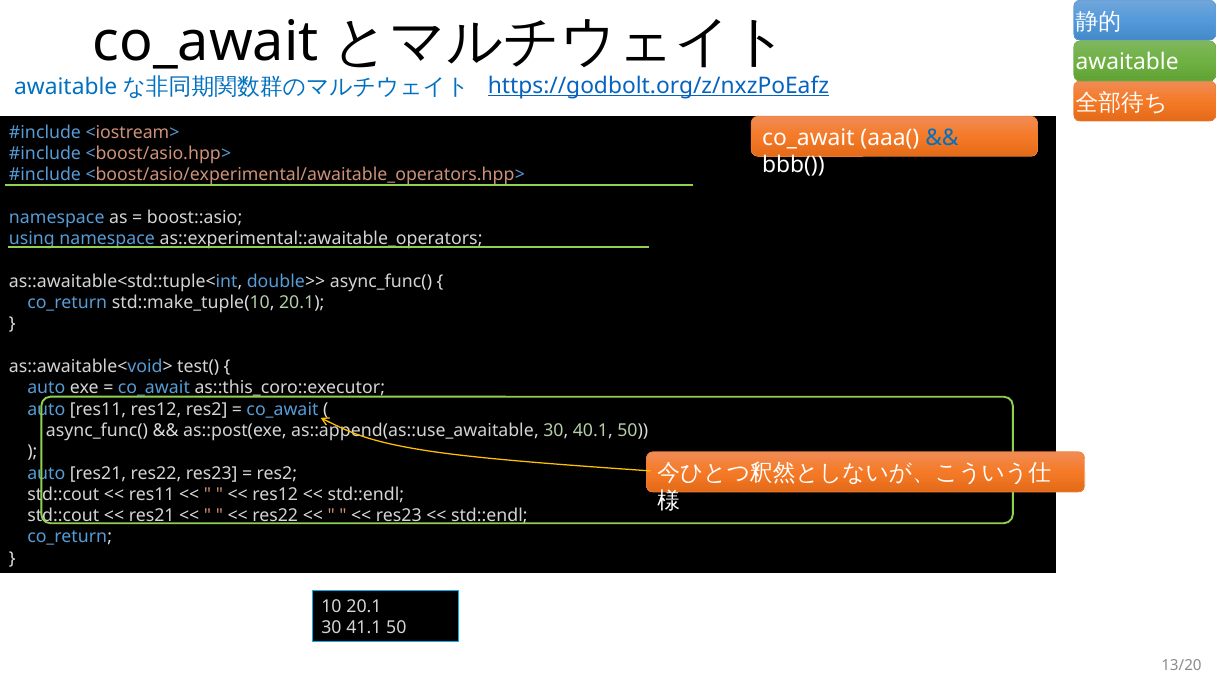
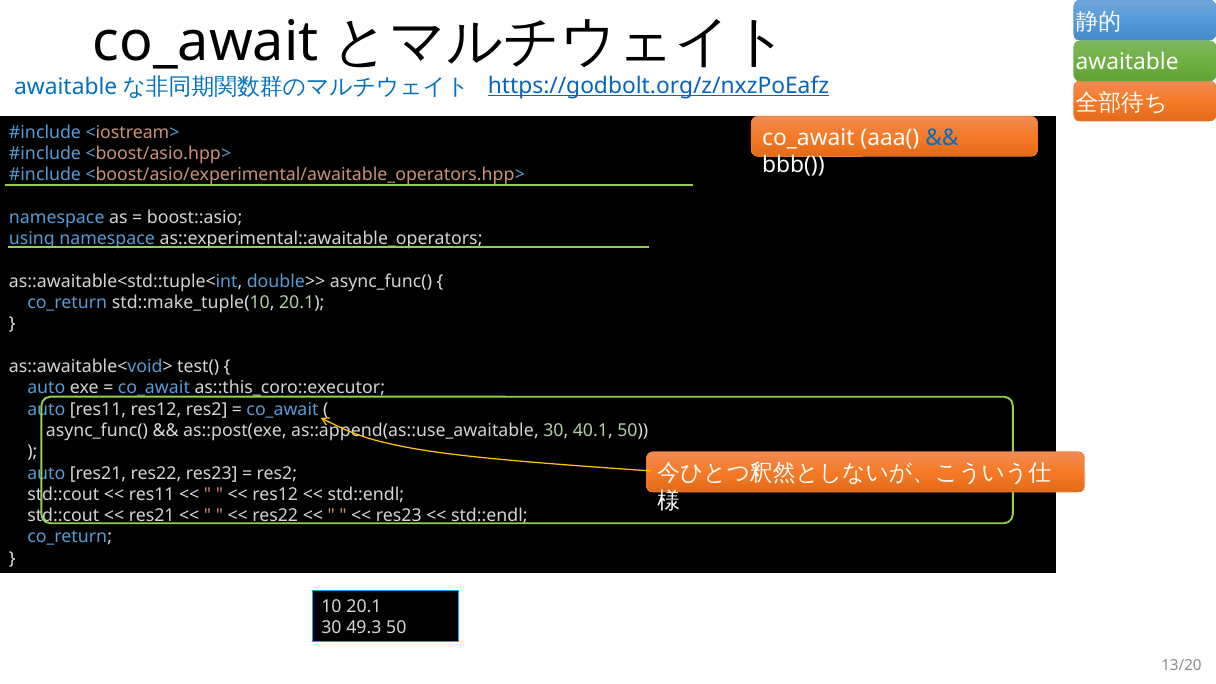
41.1: 41.1 -> 49.3
